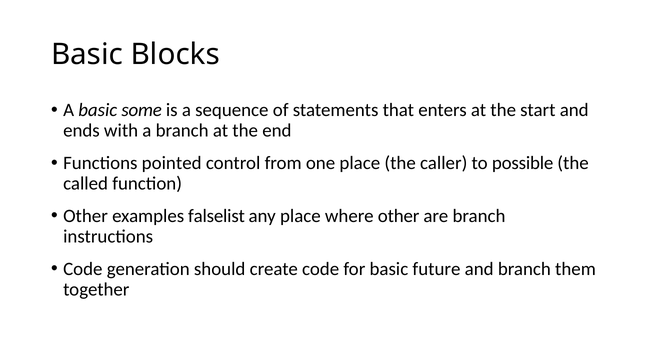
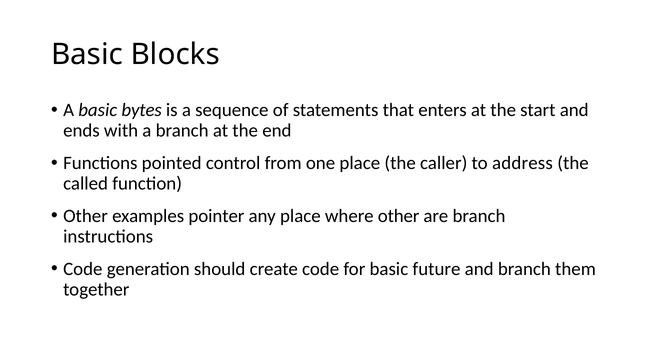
some: some -> bytes
possible: possible -> address
falselist: falselist -> pointer
